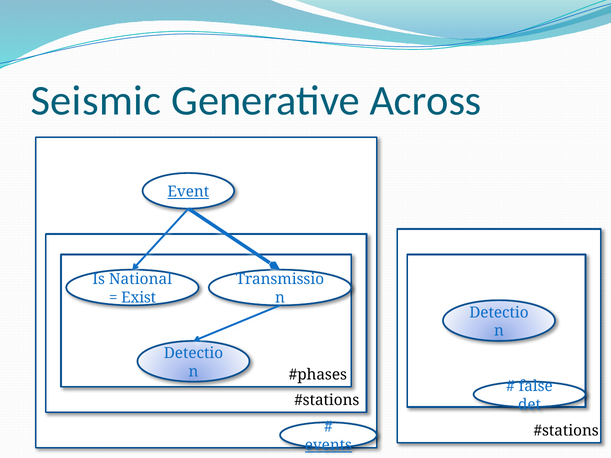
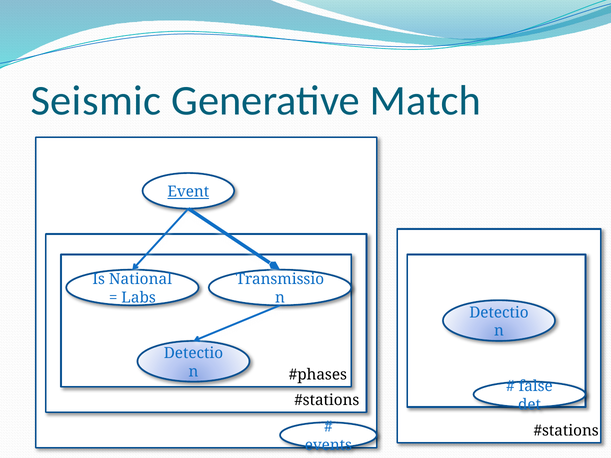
Across: Across -> Match
Exist: Exist -> Labs
events underline: present -> none
